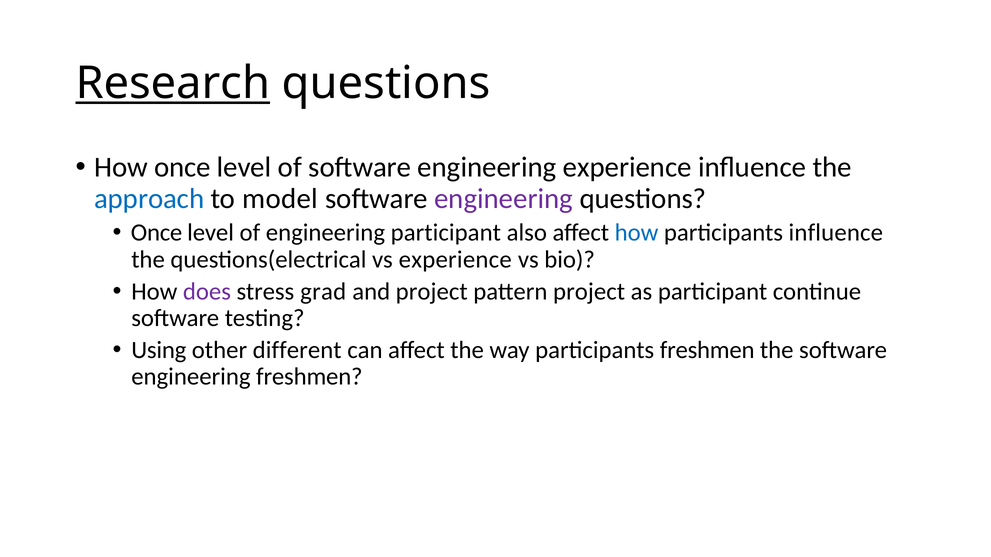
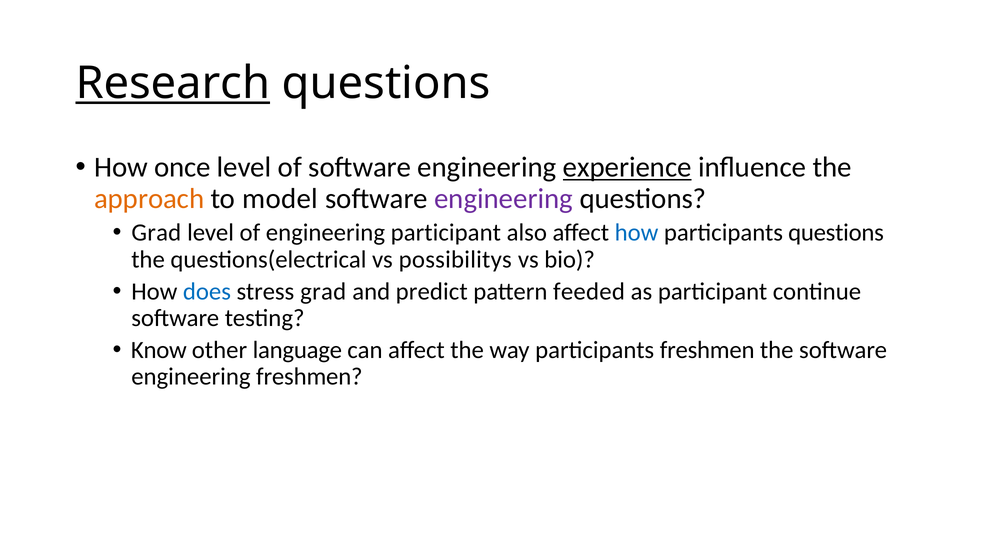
experience at (627, 168) underline: none -> present
approach colour: blue -> orange
Once at (157, 233): Once -> Grad
participants influence: influence -> questions
vs experience: experience -> possibilitys
does colour: purple -> blue
and project: project -> predict
pattern project: project -> feeded
Using: Using -> Know
different: different -> language
